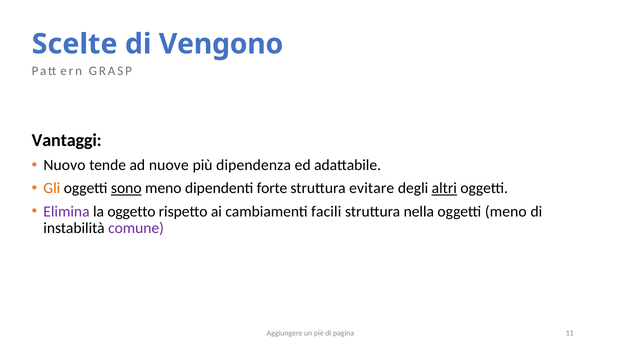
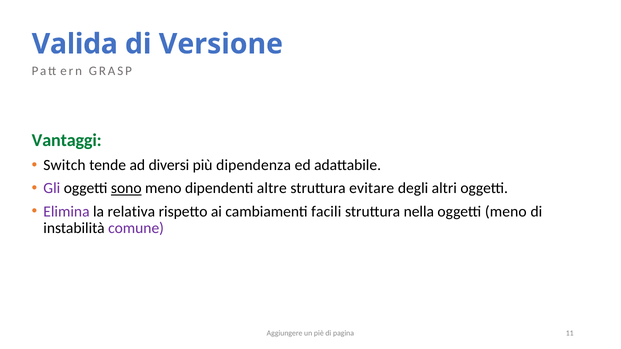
Scelte: Scelte -> Valida
Vengono: Vengono -> Versione
Vantaggi colour: black -> green
Nuovo: Nuovo -> Switch
nuove: nuove -> diversi
Gli colour: orange -> purple
forte: forte -> altre
altri underline: present -> none
oggetto: oggetto -> relativa
